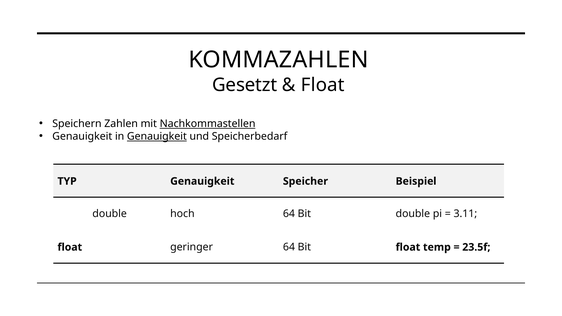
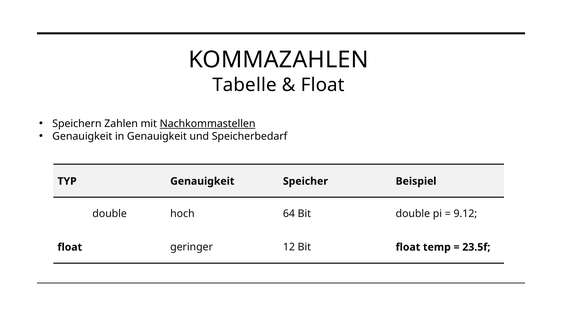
Gesetzt: Gesetzt -> Tabelle
Genauigkeit at (157, 136) underline: present -> none
3.11: 3.11 -> 9.12
geringer 64: 64 -> 12
